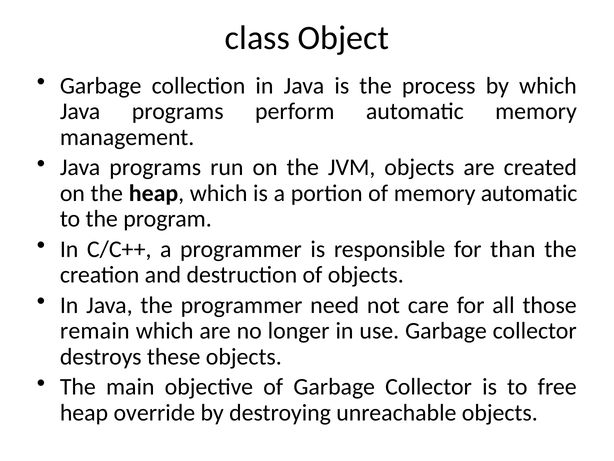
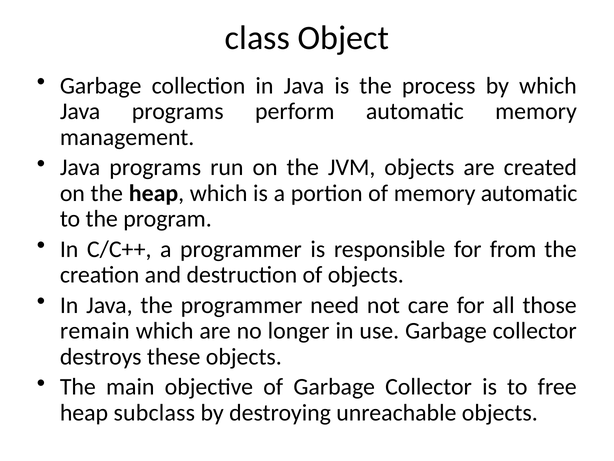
than: than -> from
override: override -> subclass
